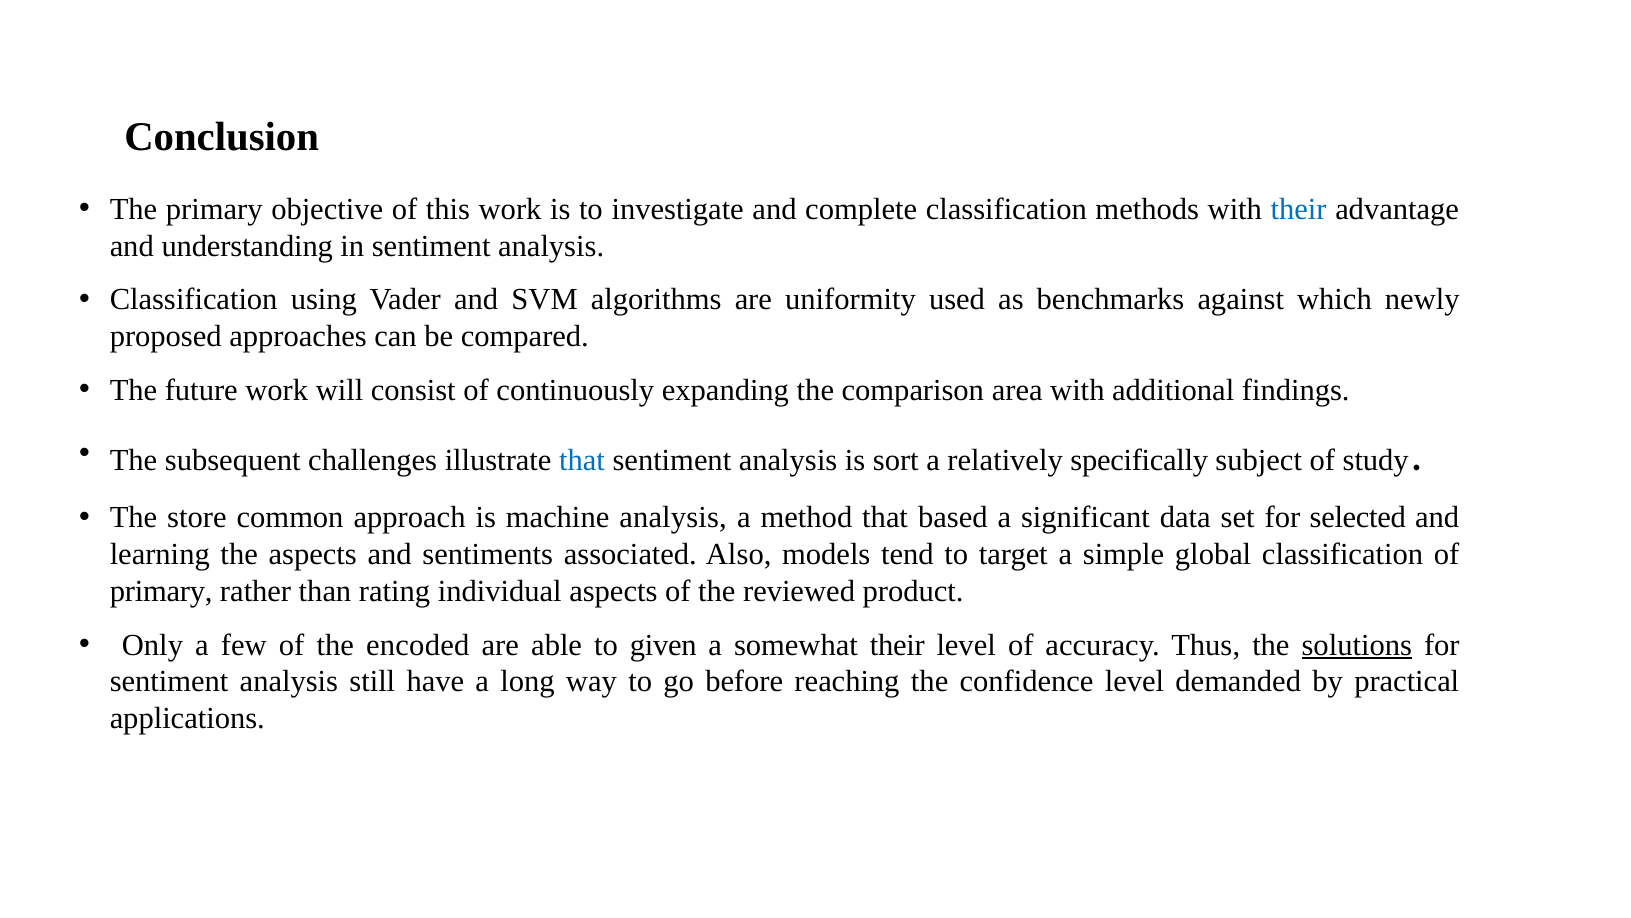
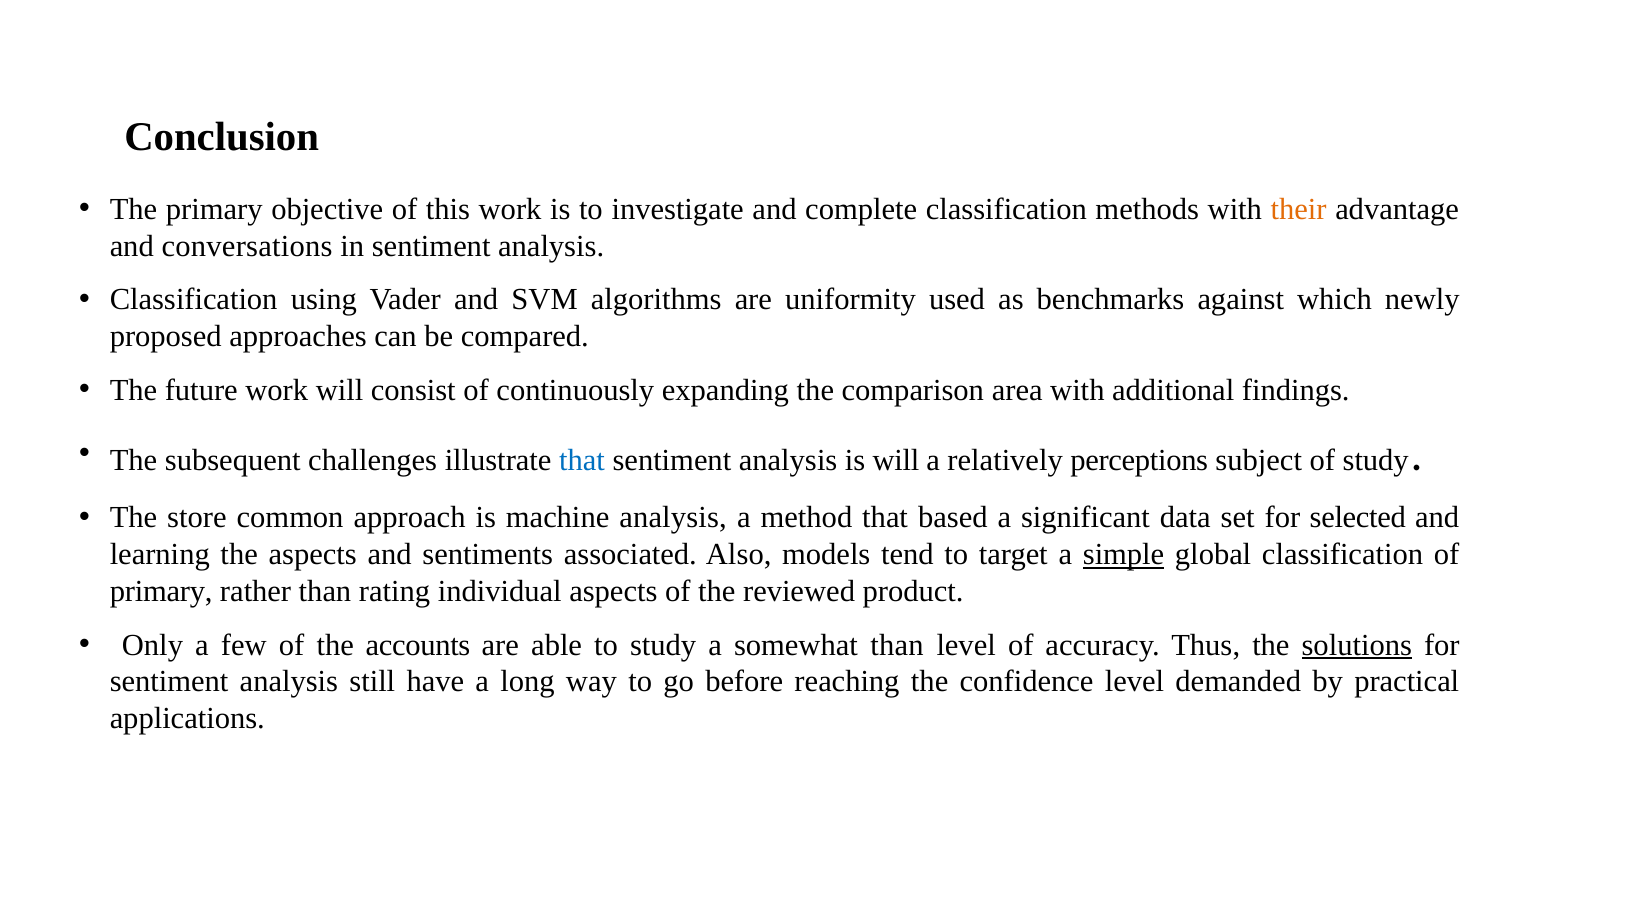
their at (1299, 209) colour: blue -> orange
understanding: understanding -> conversations
is sort: sort -> will
specifically: specifically -> perceptions
simple underline: none -> present
encoded: encoded -> accounts
to given: given -> study
somewhat their: their -> than
